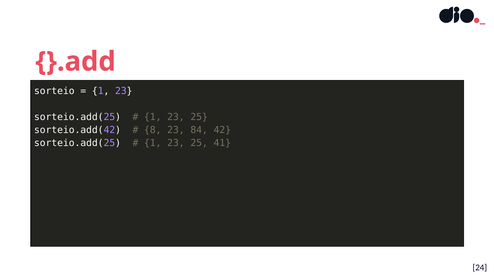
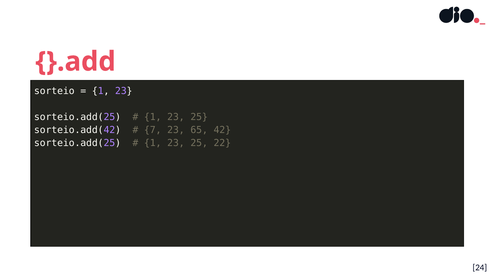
8: 8 -> 7
84: 84 -> 65
41: 41 -> 22
